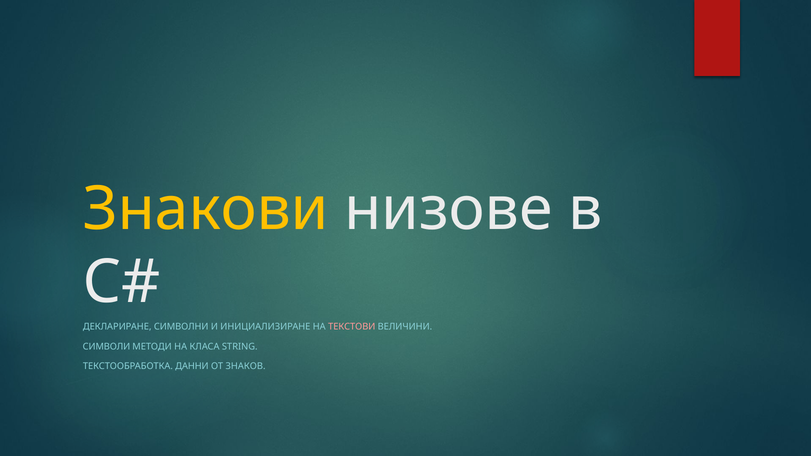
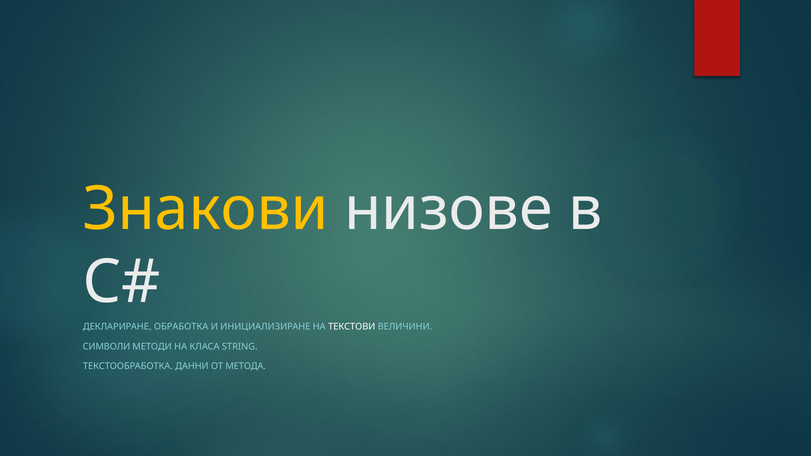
СИМВОЛНИ: СИМВОЛНИ -> ОБРАБОТКА
ТЕКСТОВИ colour: pink -> white
ЗНАКОВ: ЗНАКОВ -> МЕТОДА
